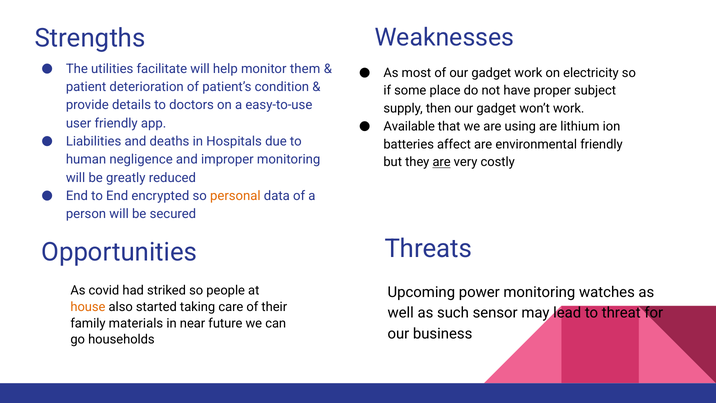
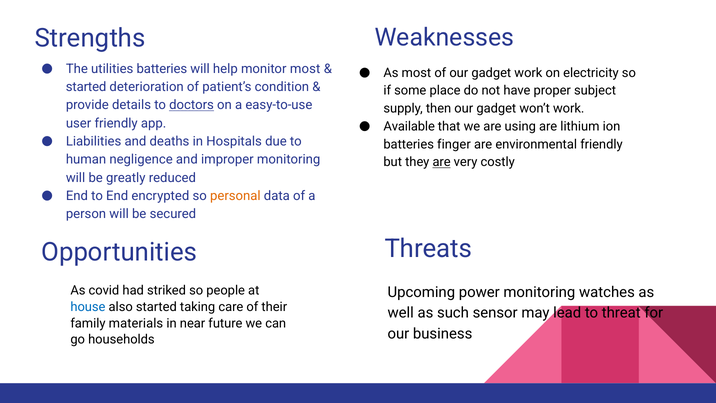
utilities facilitate: facilitate -> batteries
monitor them: them -> most
patient at (86, 87): patient -> started
doctors underline: none -> present
affect: affect -> finger
house colour: orange -> blue
